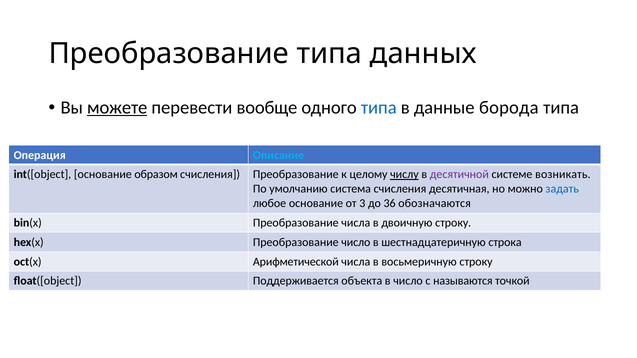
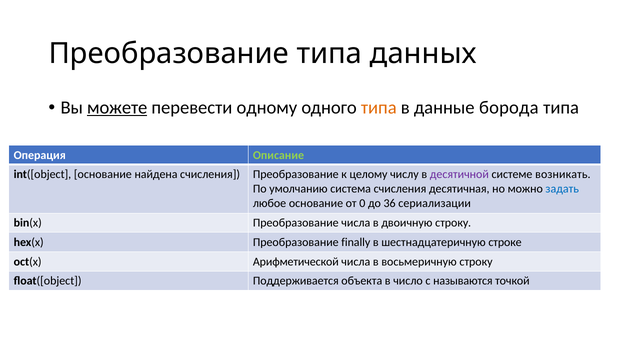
вообще: вообще -> одному
типа at (379, 108) colour: blue -> orange
Описание colour: light blue -> light green
образом: образом -> найдена
числу underline: present -> none
3: 3 -> 0
обозначаются: обозначаются -> сериализации
Преобразование число: число -> finally
строка: строка -> строке
